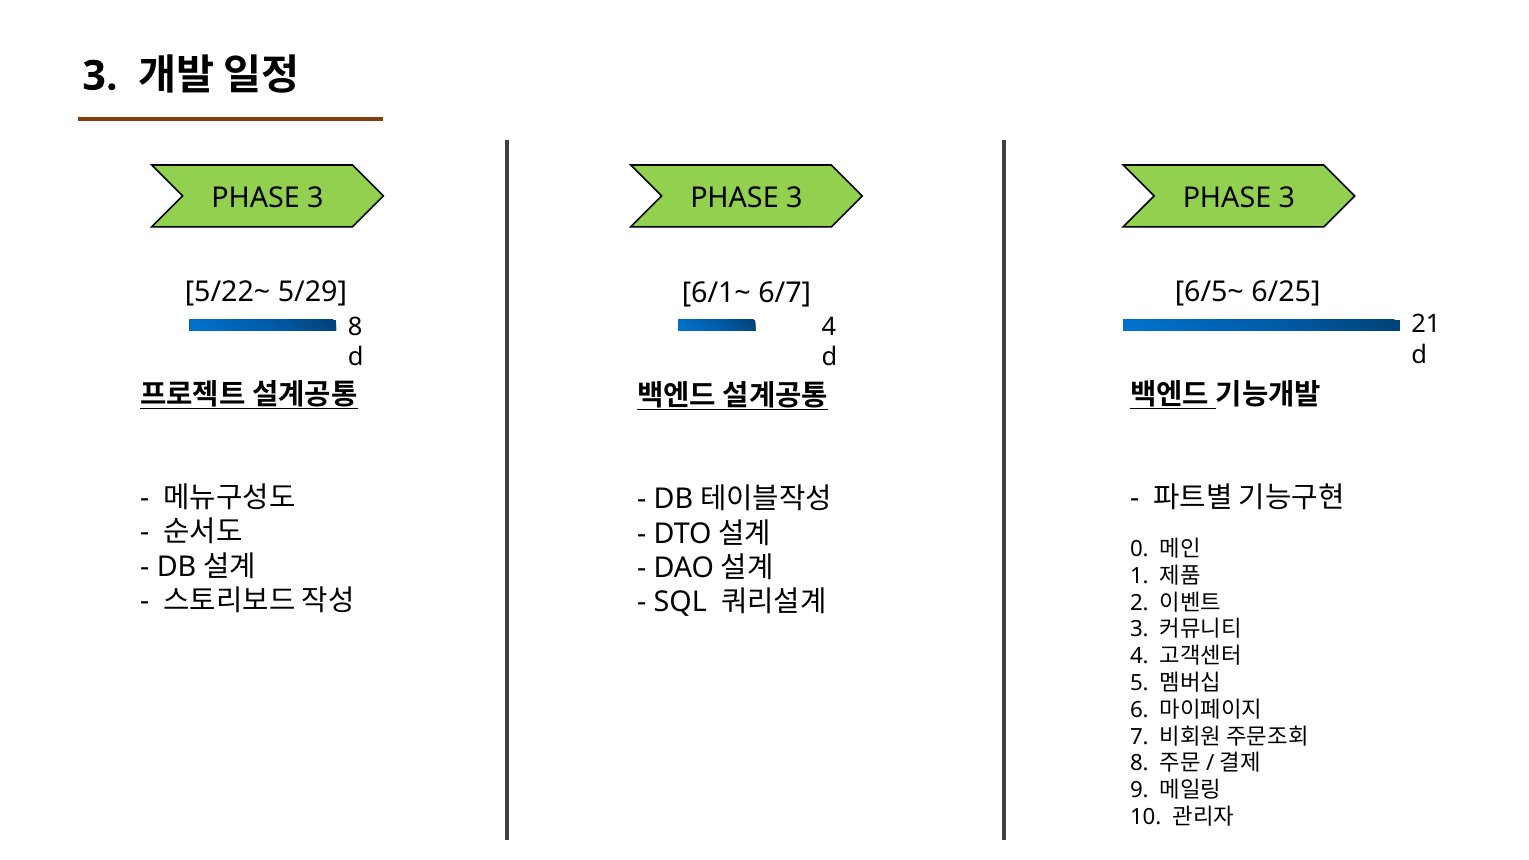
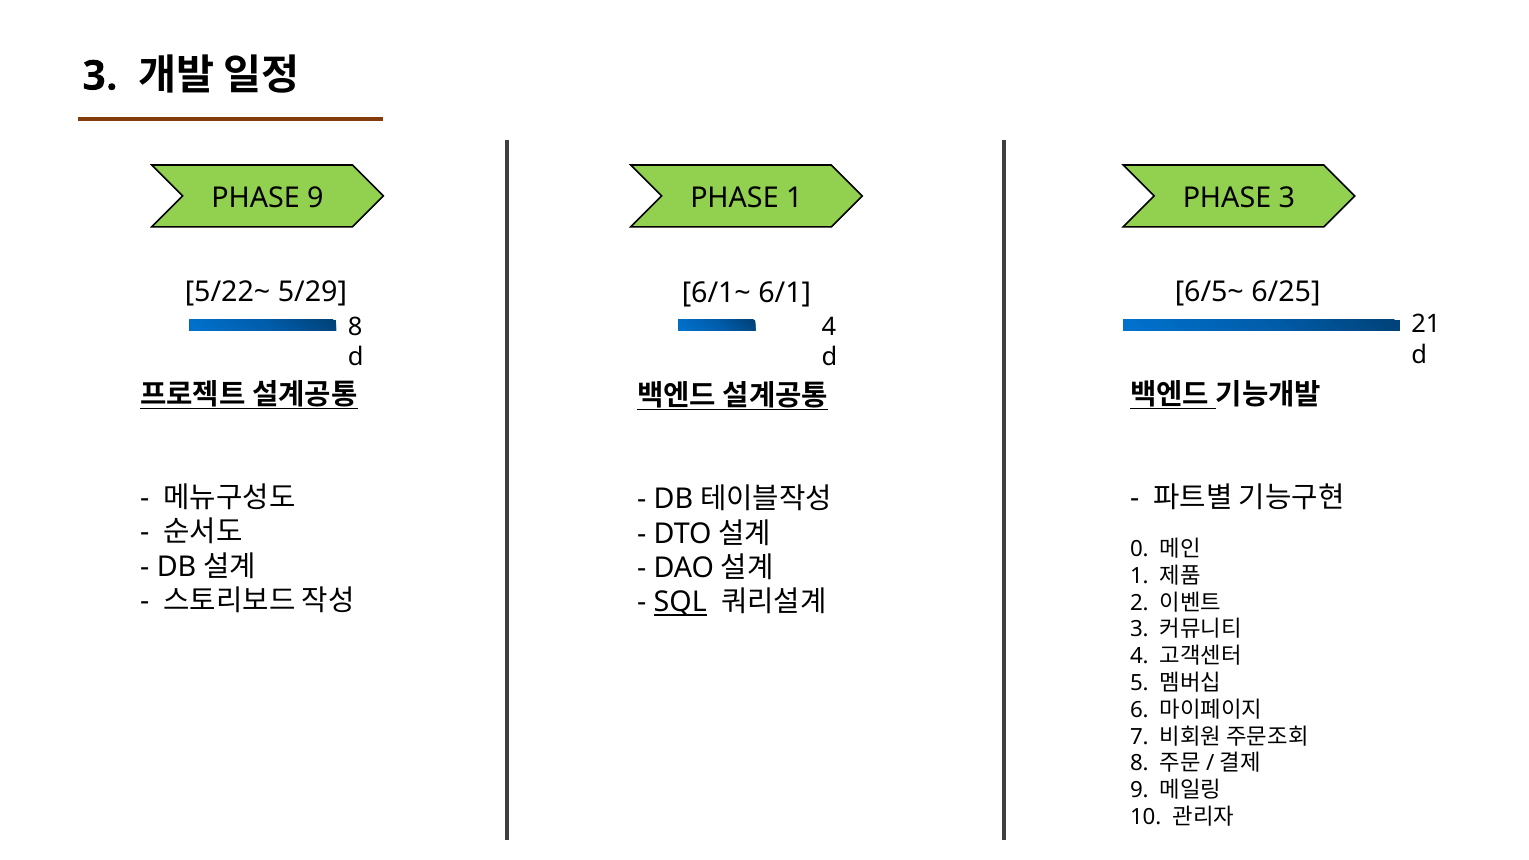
3 at (315, 198): 3 -> 9
3 at (794, 198): 3 -> 1
6/7: 6/7 -> 6/1
SQL underline: none -> present
